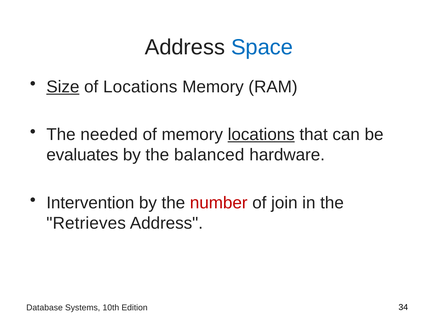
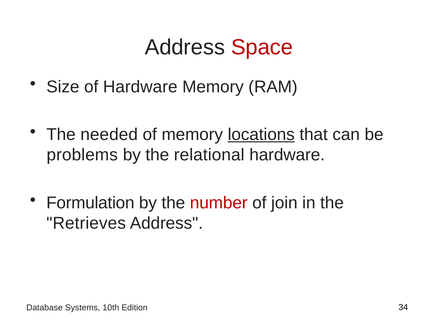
Space colour: blue -> red
Size underline: present -> none
of Locations: Locations -> Hardware
evaluates: evaluates -> problems
balanced: balanced -> relational
Intervention: Intervention -> Formulation
